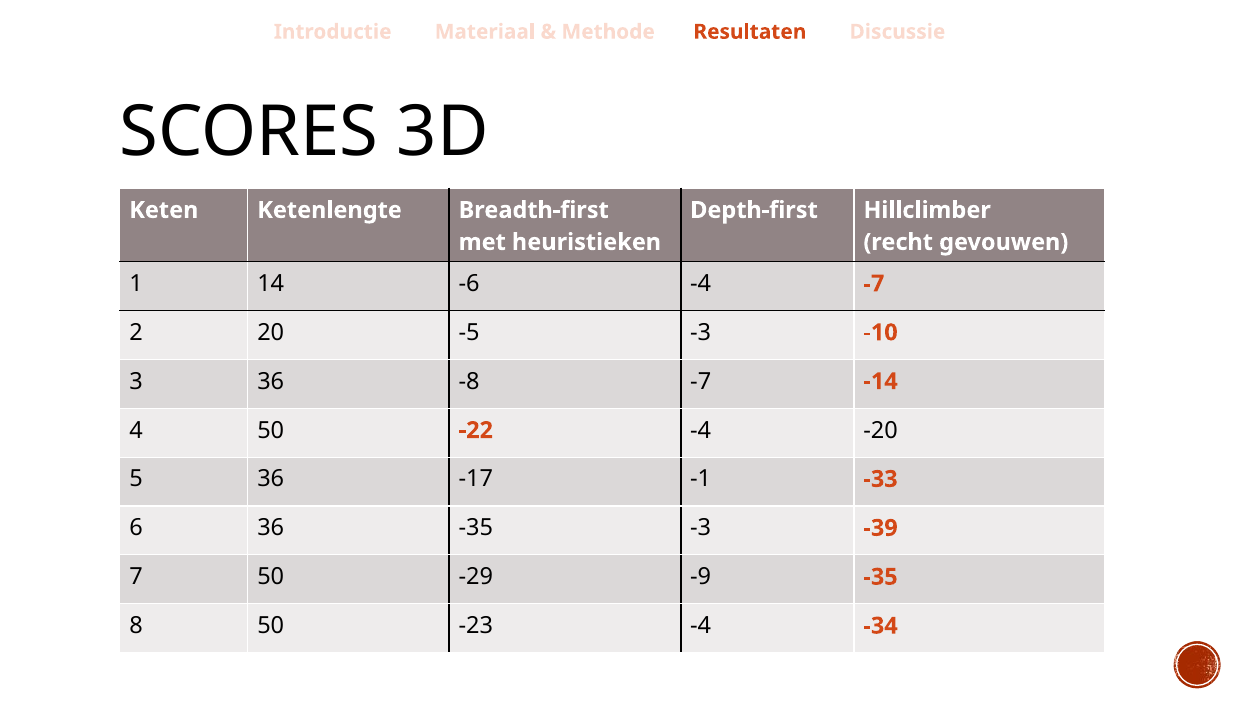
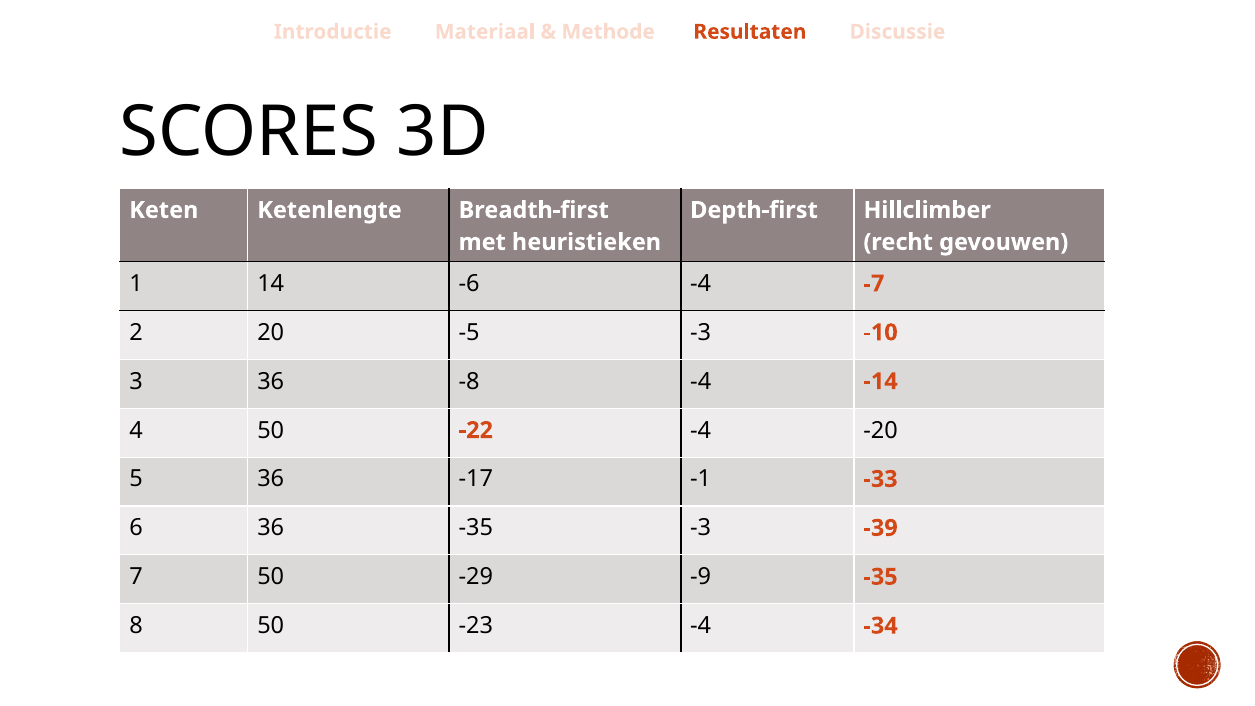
-8 -7: -7 -> -4
